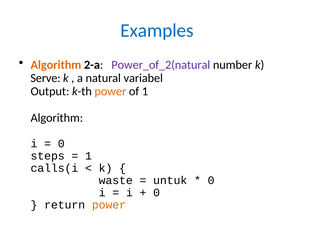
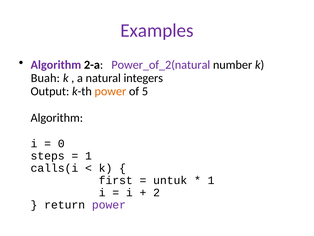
Examples colour: blue -> purple
Algorithm at (56, 65) colour: orange -> purple
Serve: Serve -> Buah
variabel: variabel -> integers
of 1: 1 -> 5
waste: waste -> first
0 at (211, 180): 0 -> 1
0 at (157, 192): 0 -> 2
power at (109, 204) colour: orange -> purple
